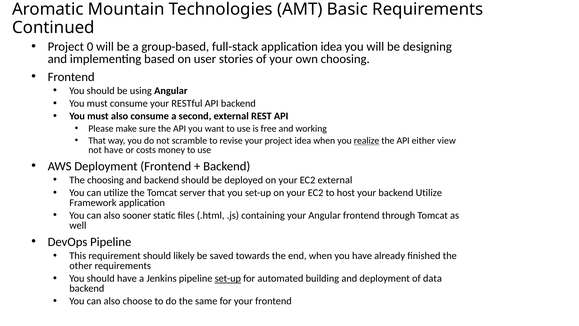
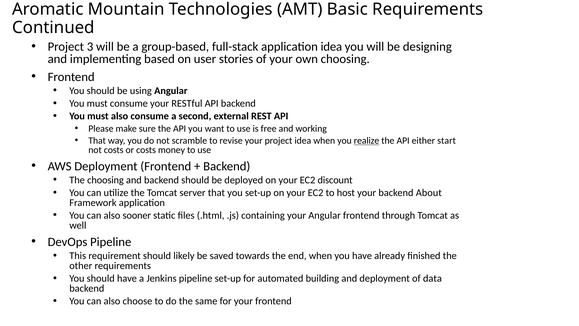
0: 0 -> 3
view: view -> start
not have: have -> costs
EC2 external: external -> discount
backend Utilize: Utilize -> About
set-up at (228, 278) underline: present -> none
